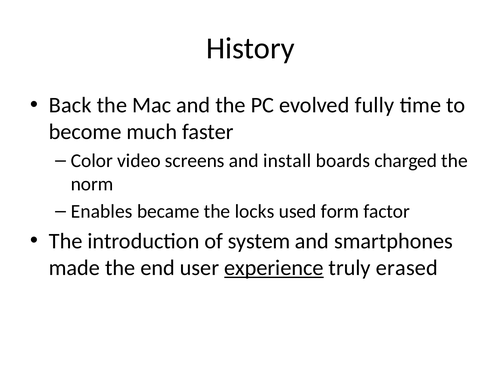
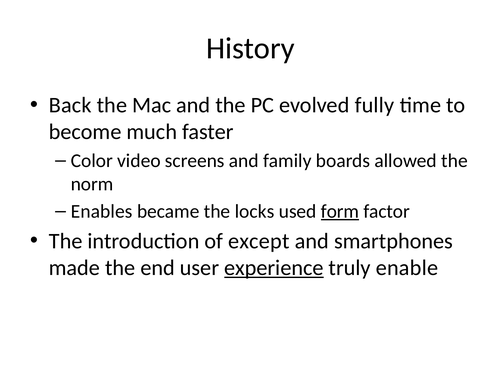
install: install -> family
charged: charged -> allowed
form underline: none -> present
system: system -> except
erased: erased -> enable
